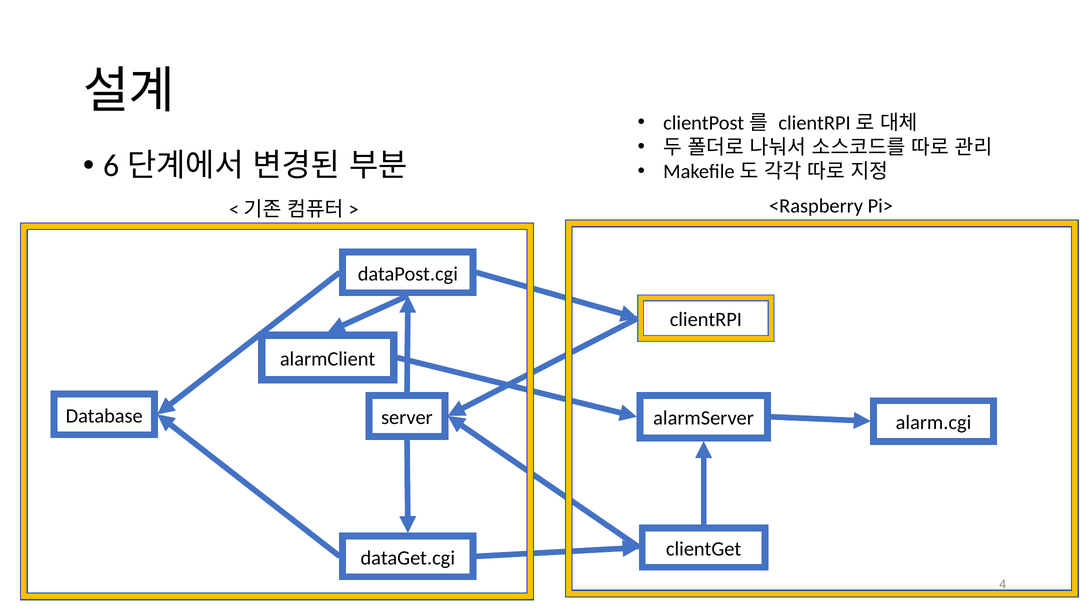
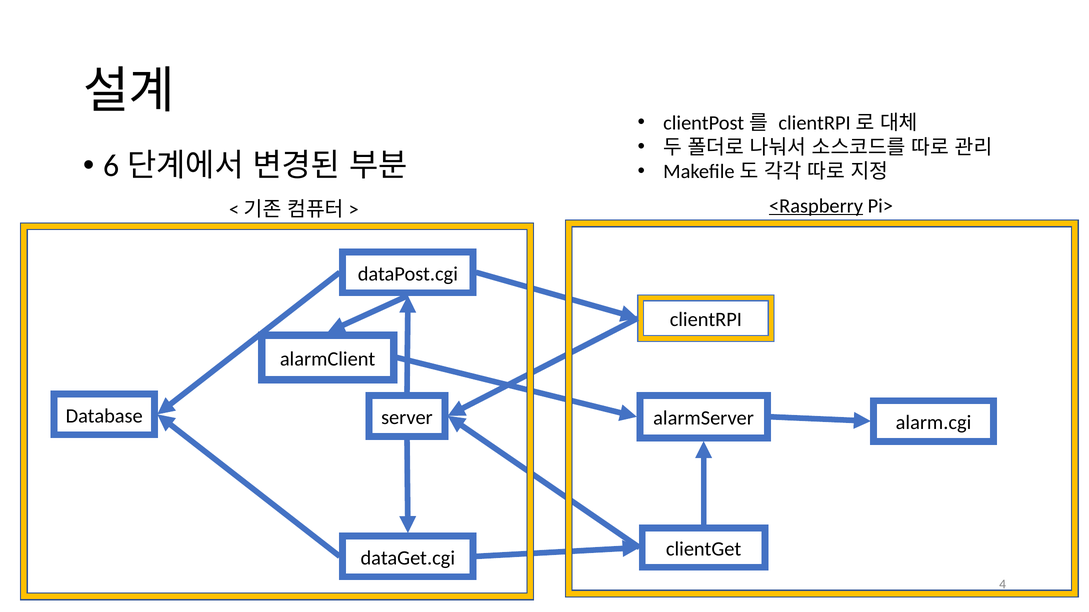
<Raspberry underline: none -> present
